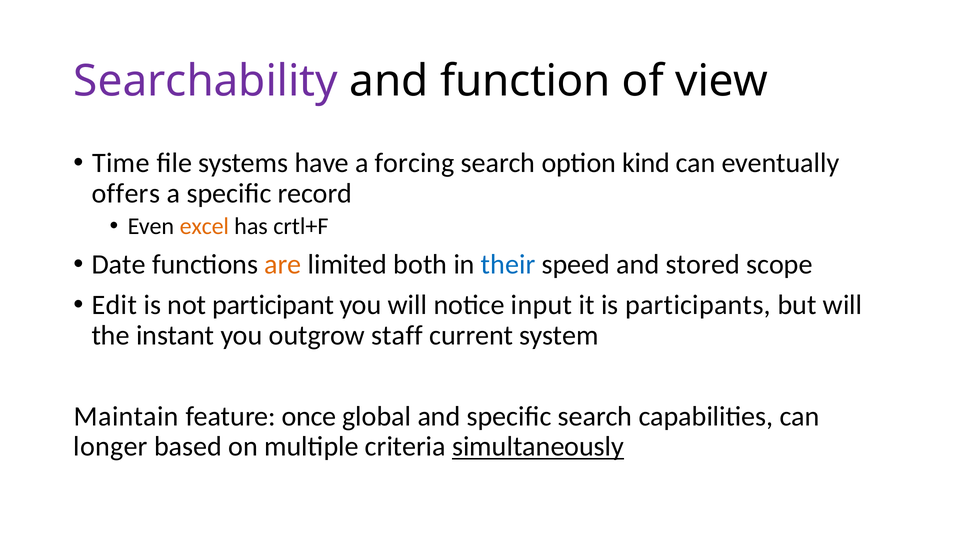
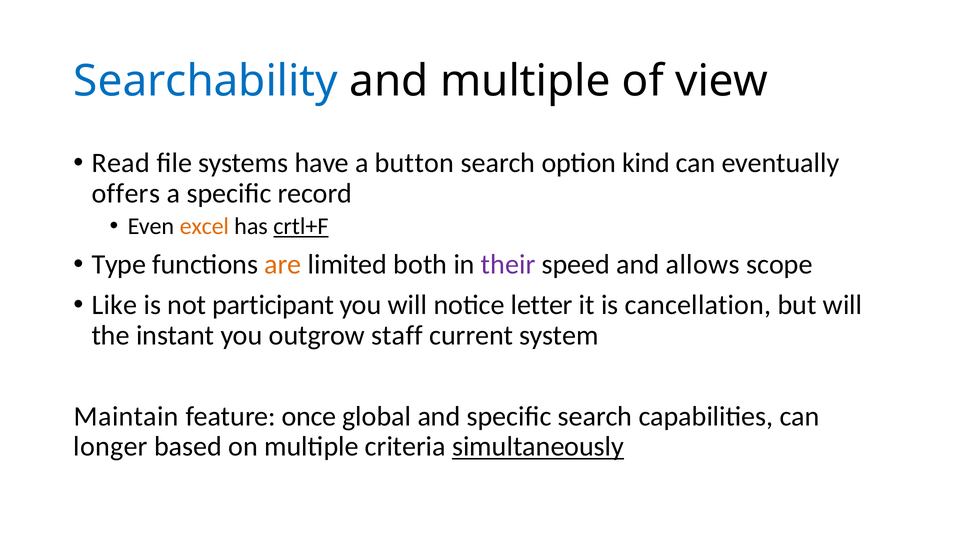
Searchability colour: purple -> blue
and function: function -> multiple
Time: Time -> Read
forcing: forcing -> button
crtl+F underline: none -> present
Date: Date -> Type
their colour: blue -> purple
stored: stored -> allows
Edit: Edit -> Like
input: input -> letter
participants: participants -> cancellation
